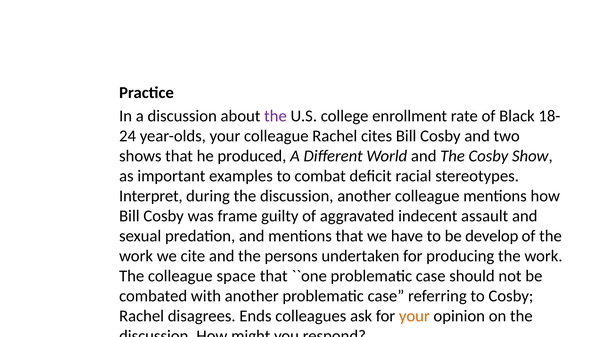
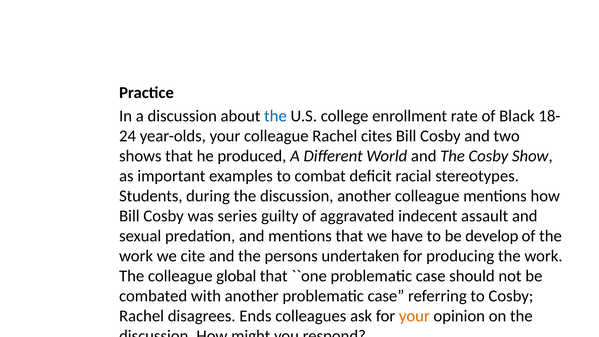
the at (275, 116) colour: purple -> blue
Interpret: Interpret -> Students
frame: frame -> series
space: space -> global
